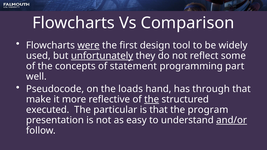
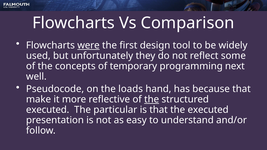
unfortunately underline: present -> none
statement: statement -> temporary
part: part -> next
through: through -> because
the program: program -> executed
and/or underline: present -> none
